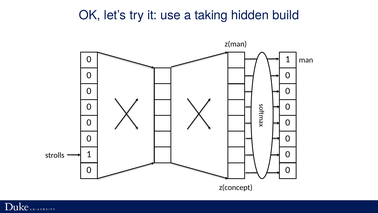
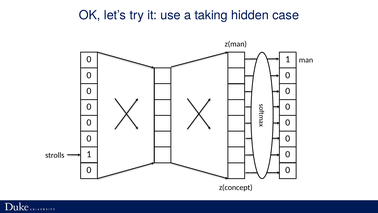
build: build -> case
